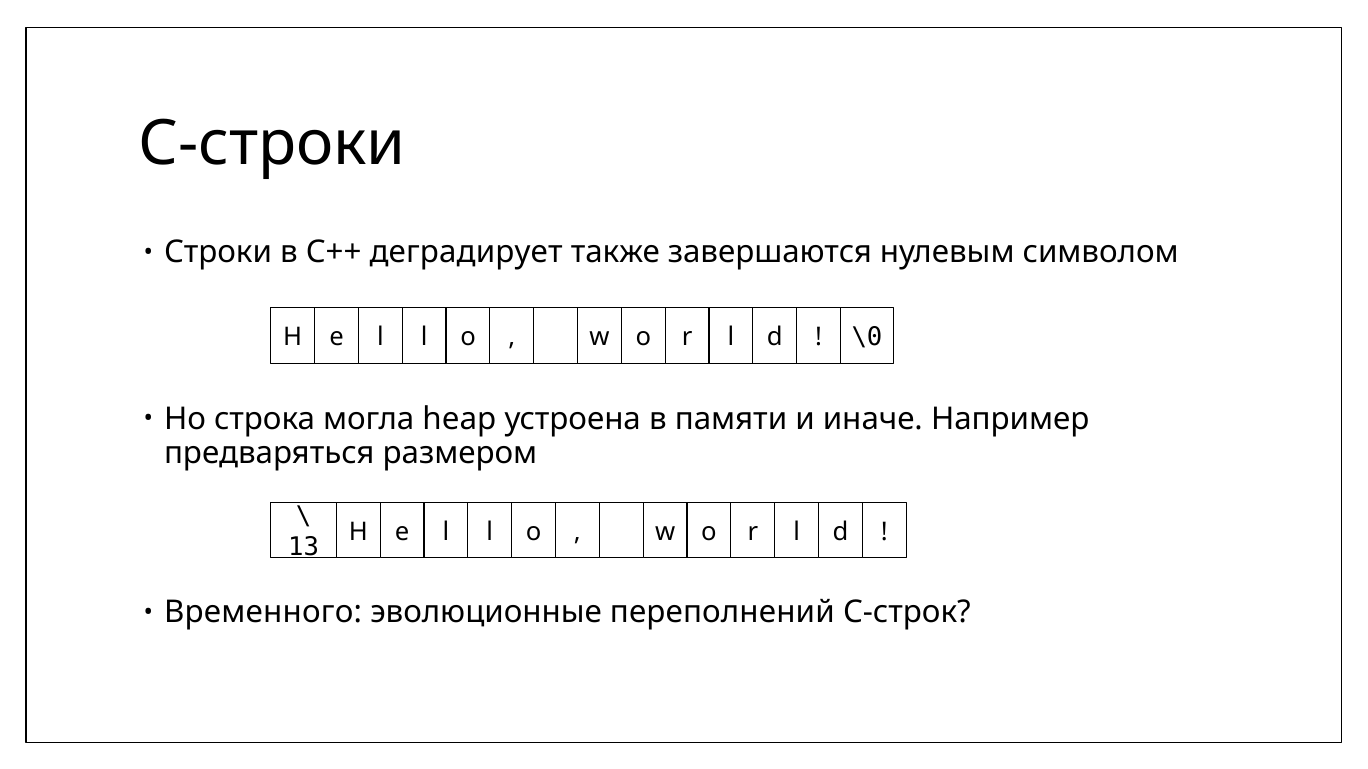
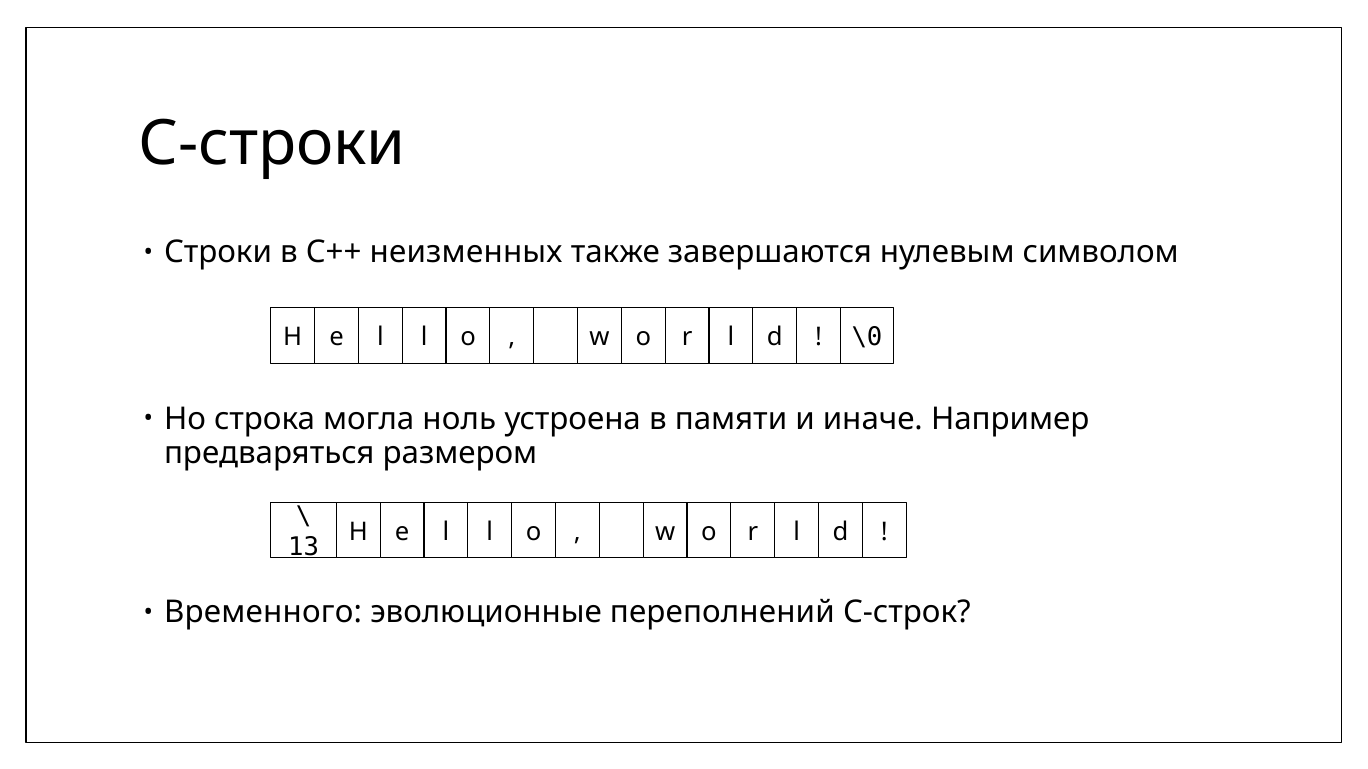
деградирует: деградирует -> неизменных
heap: heap -> ноль
